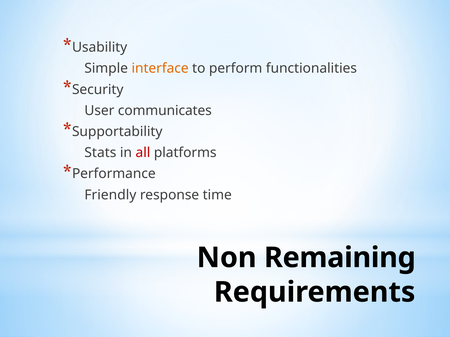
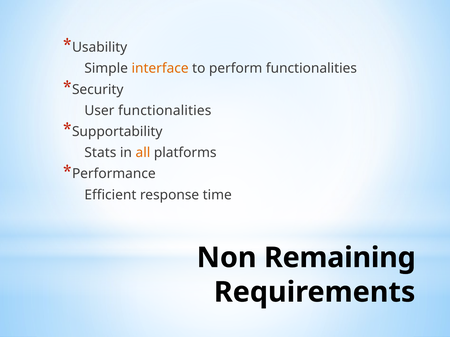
User communicates: communicates -> functionalities
all colour: red -> orange
Friendly: Friendly -> Efficient
